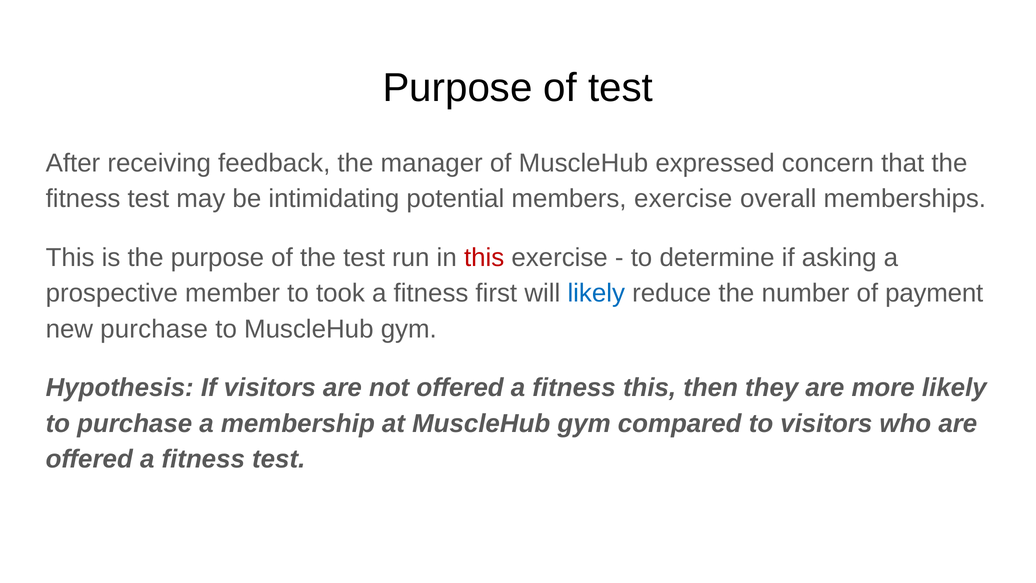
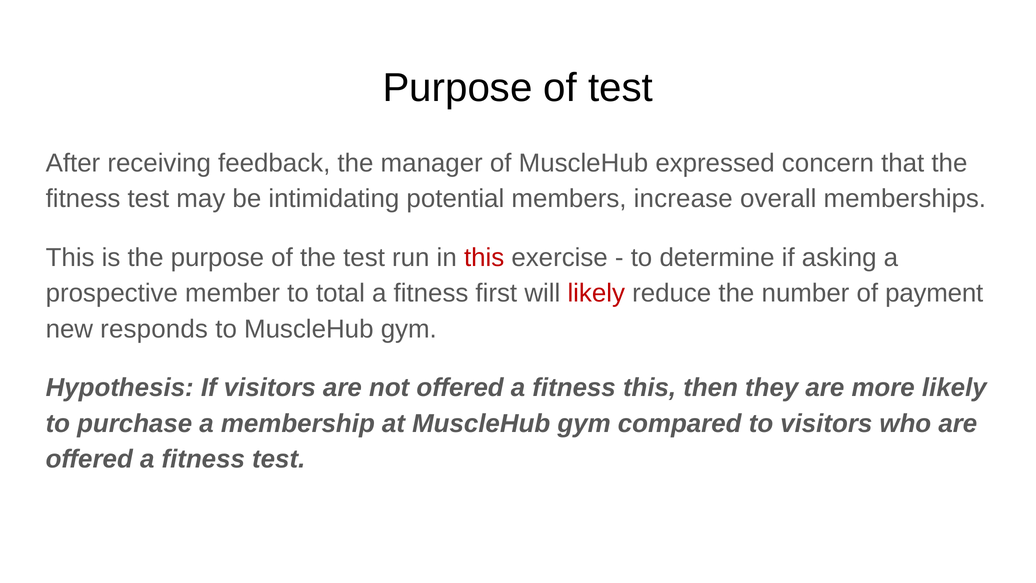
members exercise: exercise -> increase
took: took -> total
likely at (596, 293) colour: blue -> red
new purchase: purchase -> responds
